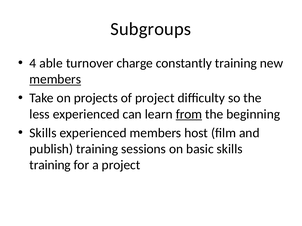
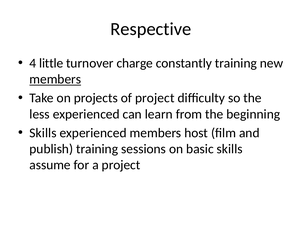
Subgroups: Subgroups -> Respective
able: able -> little
from underline: present -> none
training at (50, 165): training -> assume
